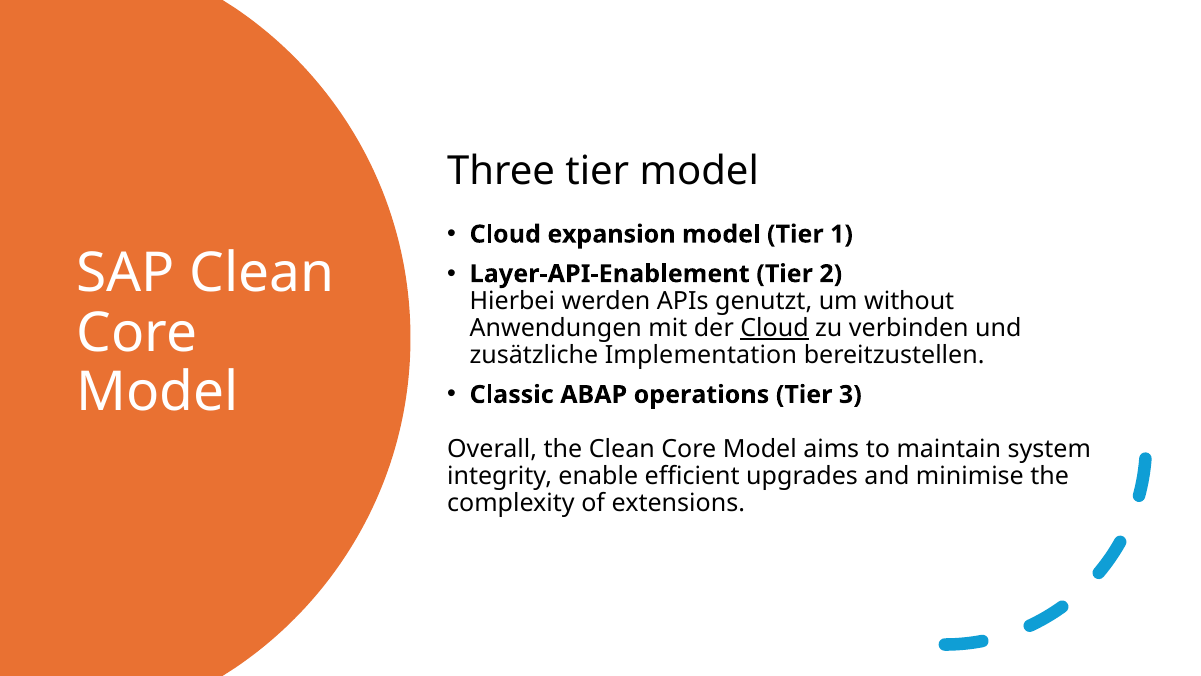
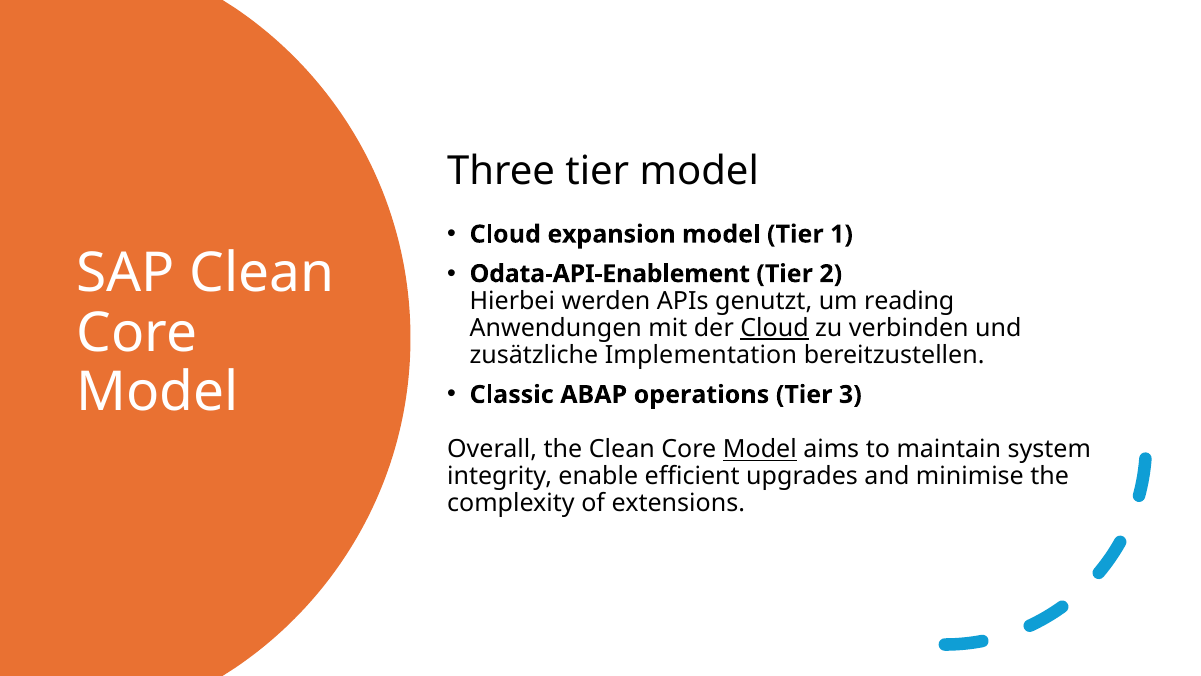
Layer-API-Enablement: Layer-API-Enablement -> Odata-API-Enablement
without: without -> reading
Model at (760, 449) underline: none -> present
